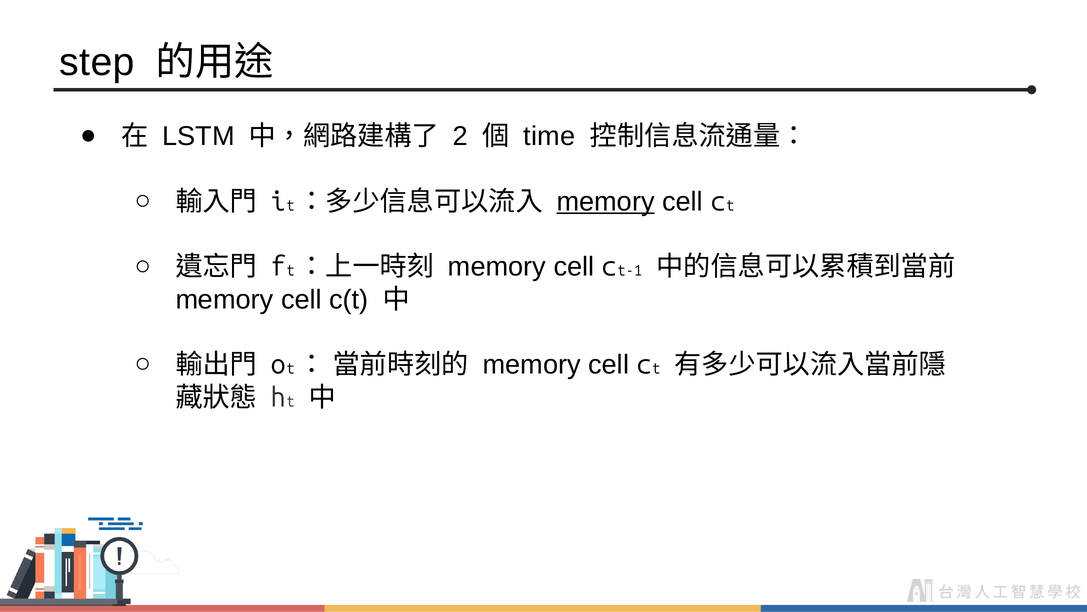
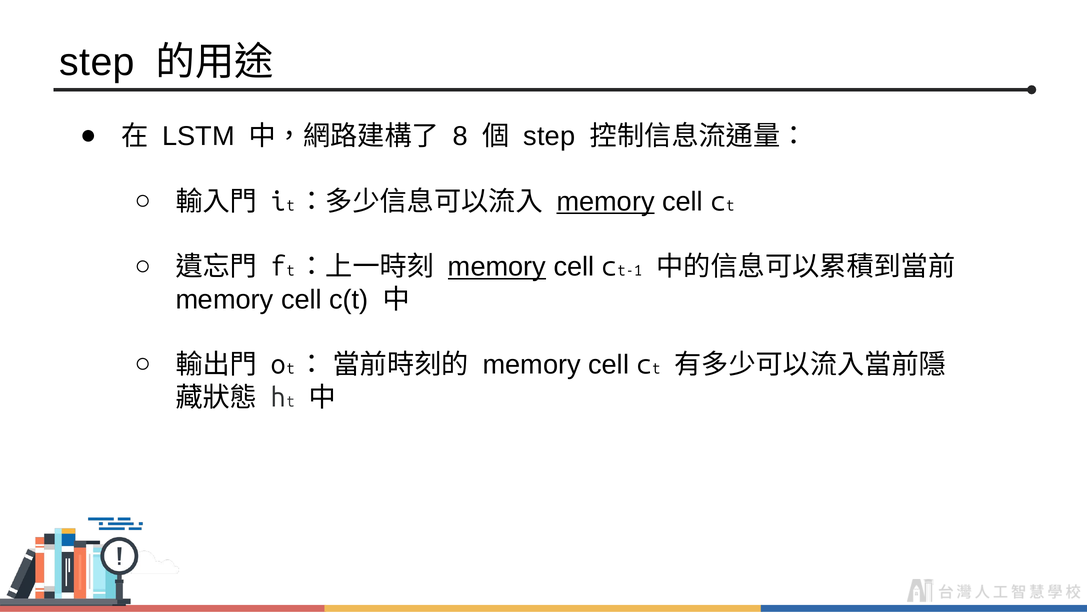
2: 2 -> 8
time at (549, 136): time -> step
memory at (497, 267) underline: none -> present
